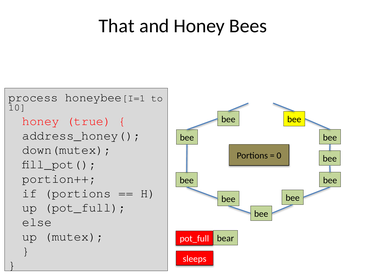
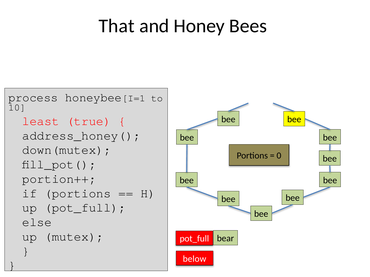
honey at (41, 121): honey -> least
sleeps: sleeps -> below
